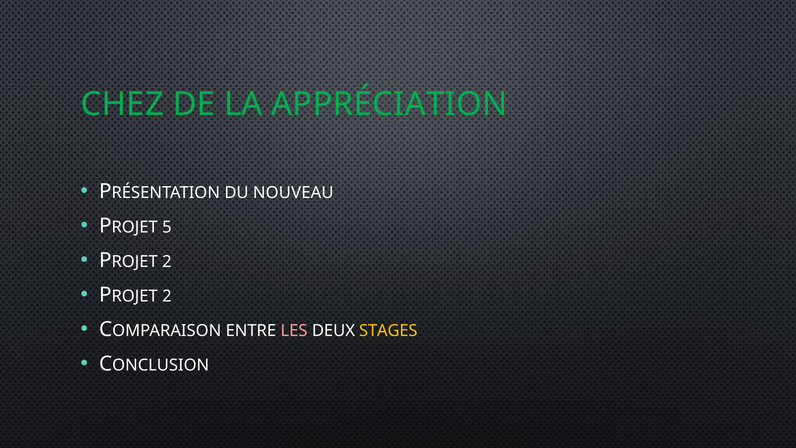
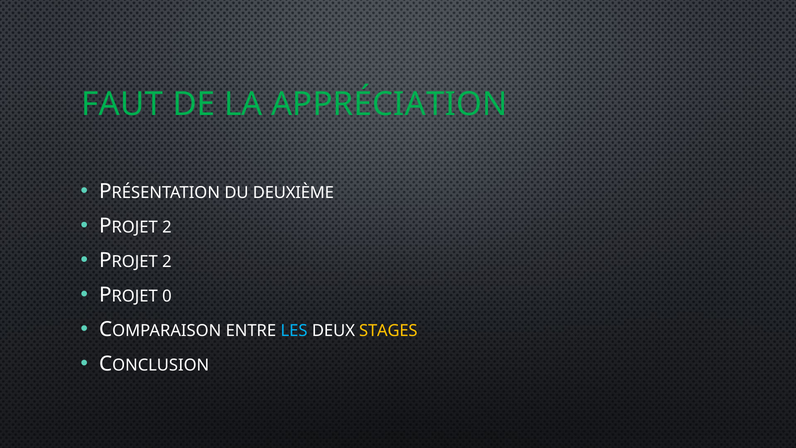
CHEZ: CHEZ -> FAUT
NOUVEAU: NOUVEAU -> DEUXIÈME
5 at (167, 227): 5 -> 2
2 at (167, 296): 2 -> 0
LES colour: pink -> light blue
